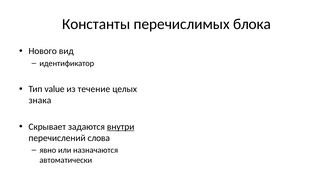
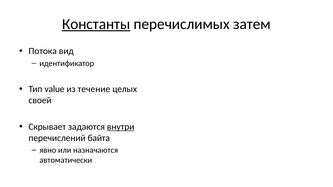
Константы underline: none -> present
блока: блока -> затем
Нового: Нового -> Потока
знака: знака -> своей
слова: слова -> байта
